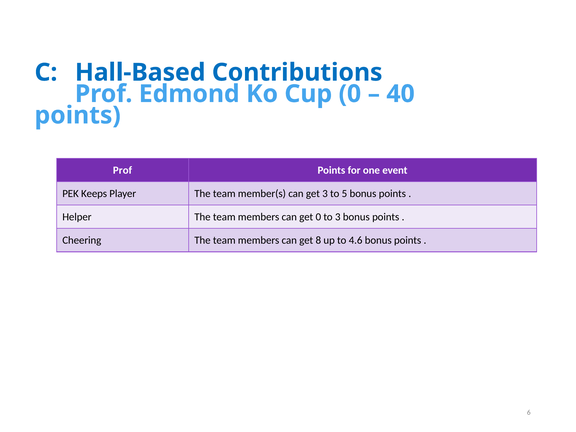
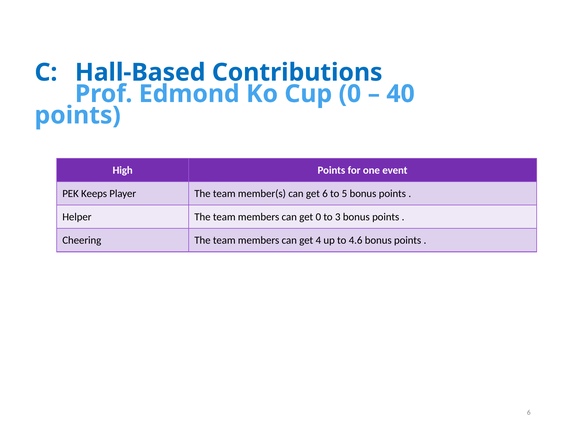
Prof at (123, 170): Prof -> High
get 3: 3 -> 6
8: 8 -> 4
